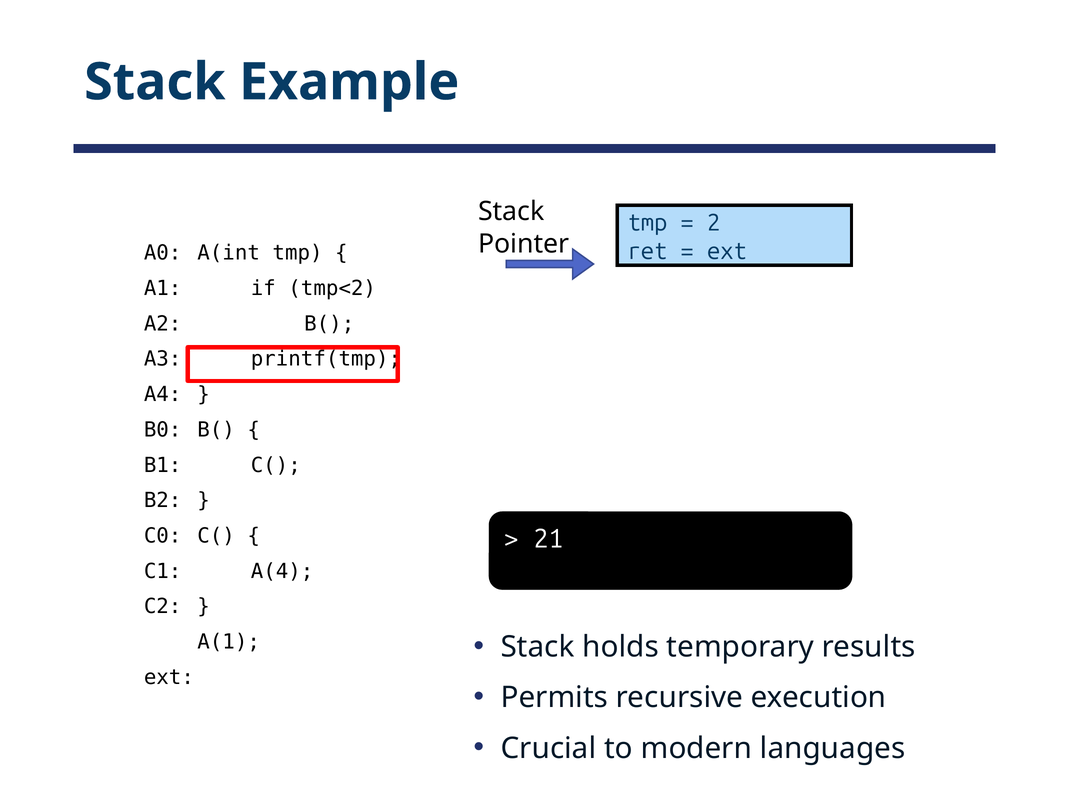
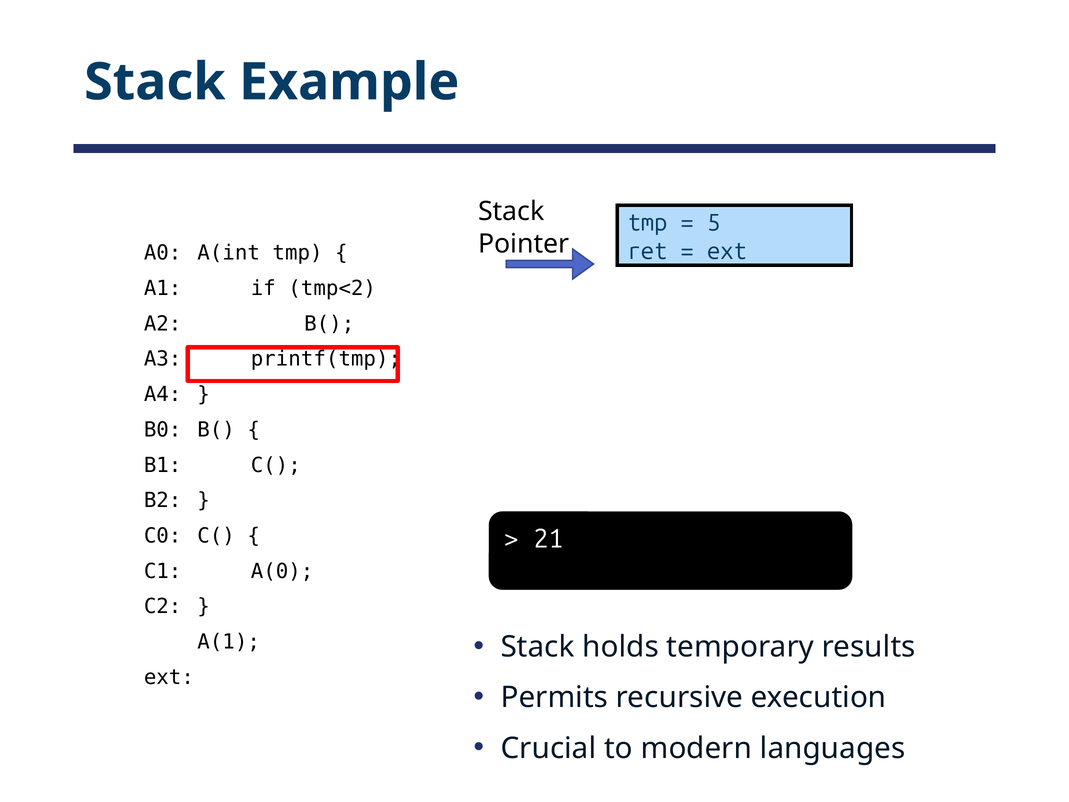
2: 2 -> 5
A(4: A(4 -> A(0
